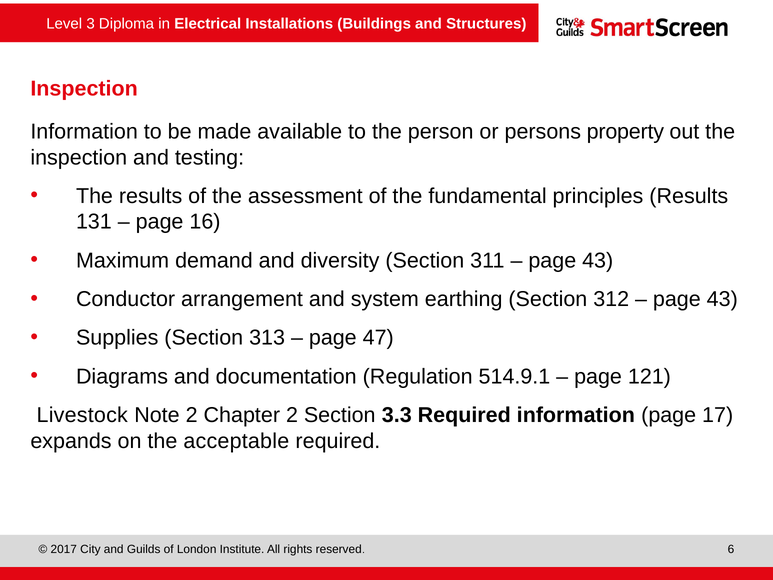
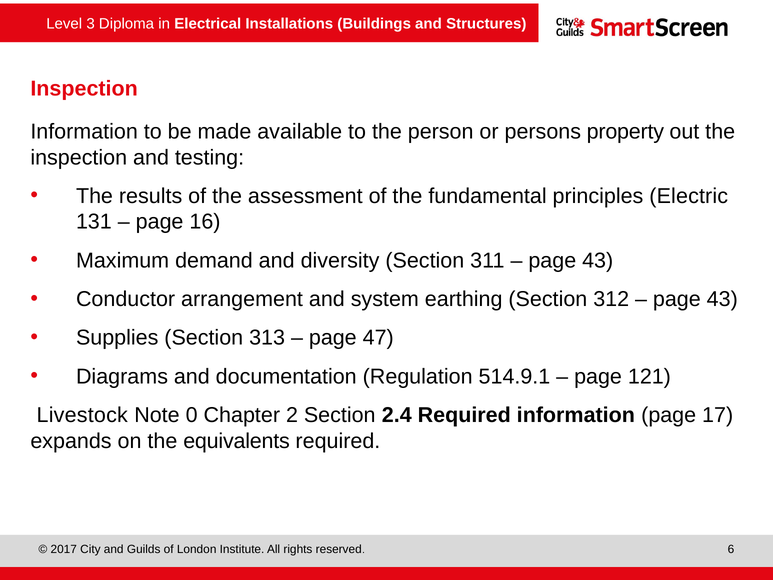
principles Results: Results -> Electric
Note 2: 2 -> 0
3.3: 3.3 -> 2.4
acceptable: acceptable -> equivalents
